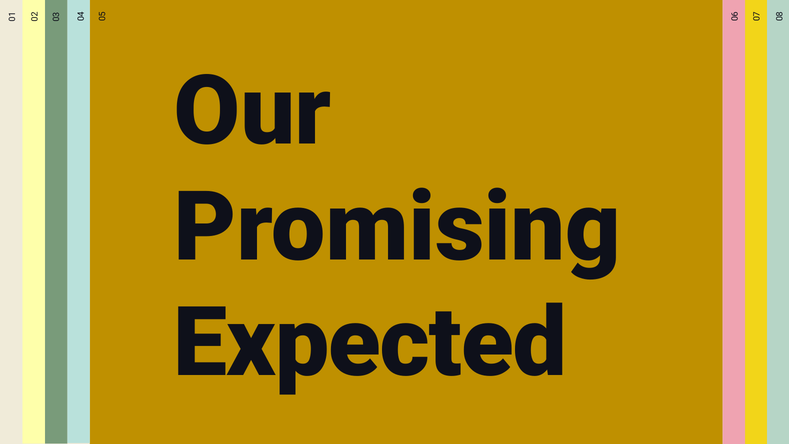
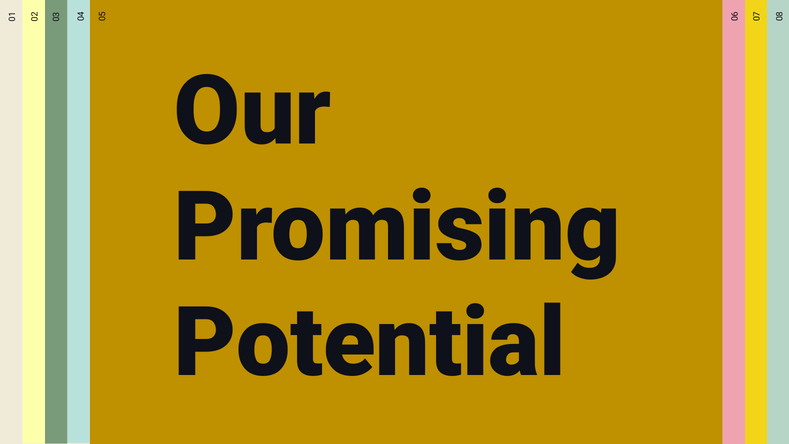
Expected: Expected -> Potential
